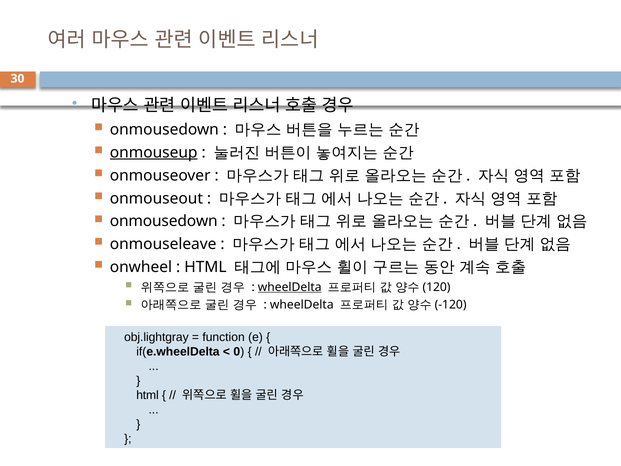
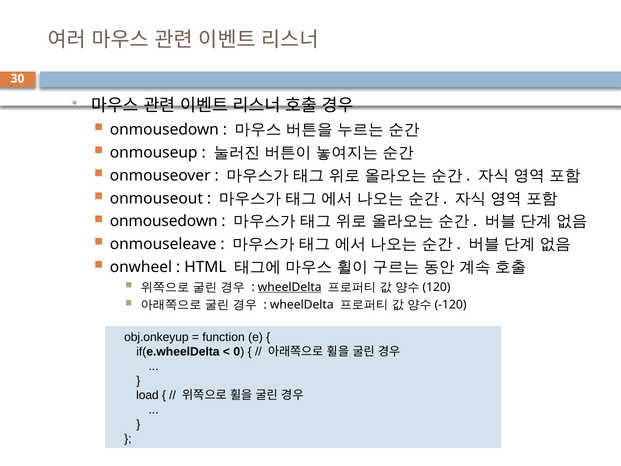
onmouseup underline: present -> none
obj.lightgray: obj.lightgray -> obj.onkeyup
html at (147, 395): html -> load
